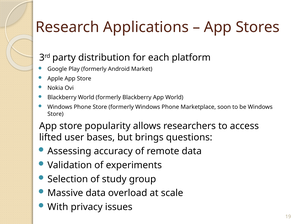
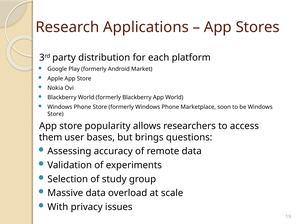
lifted: lifted -> them
